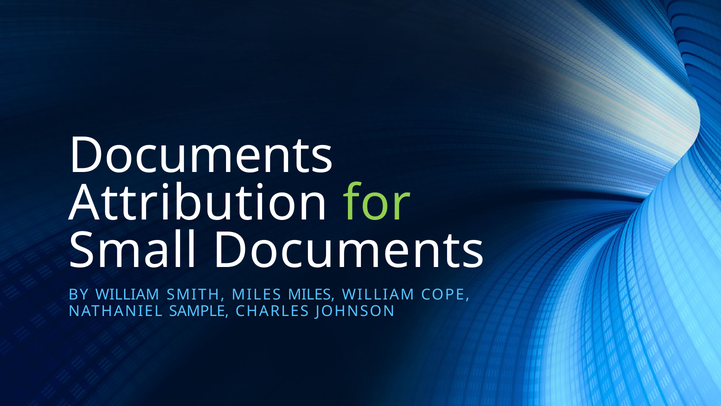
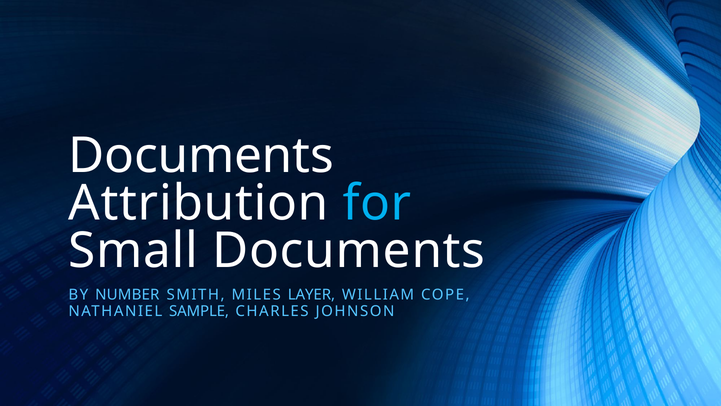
for colour: light green -> light blue
BY WILLIAM: WILLIAM -> NUMBER
MILES MILES: MILES -> LAYER
